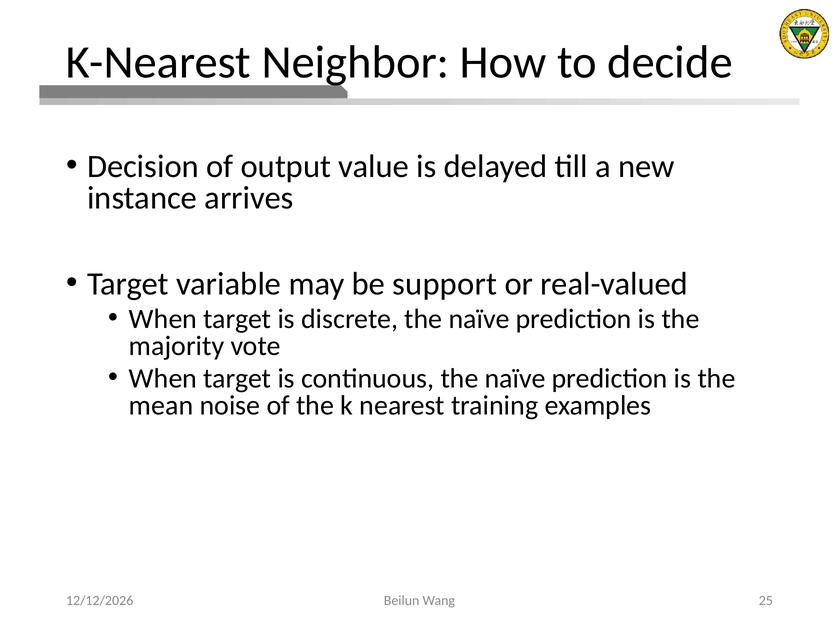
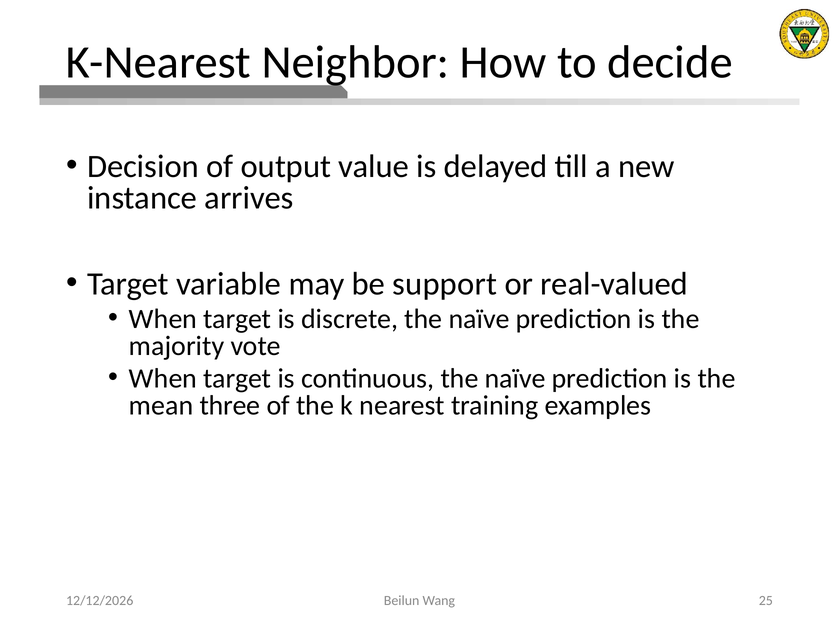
noise: noise -> three
